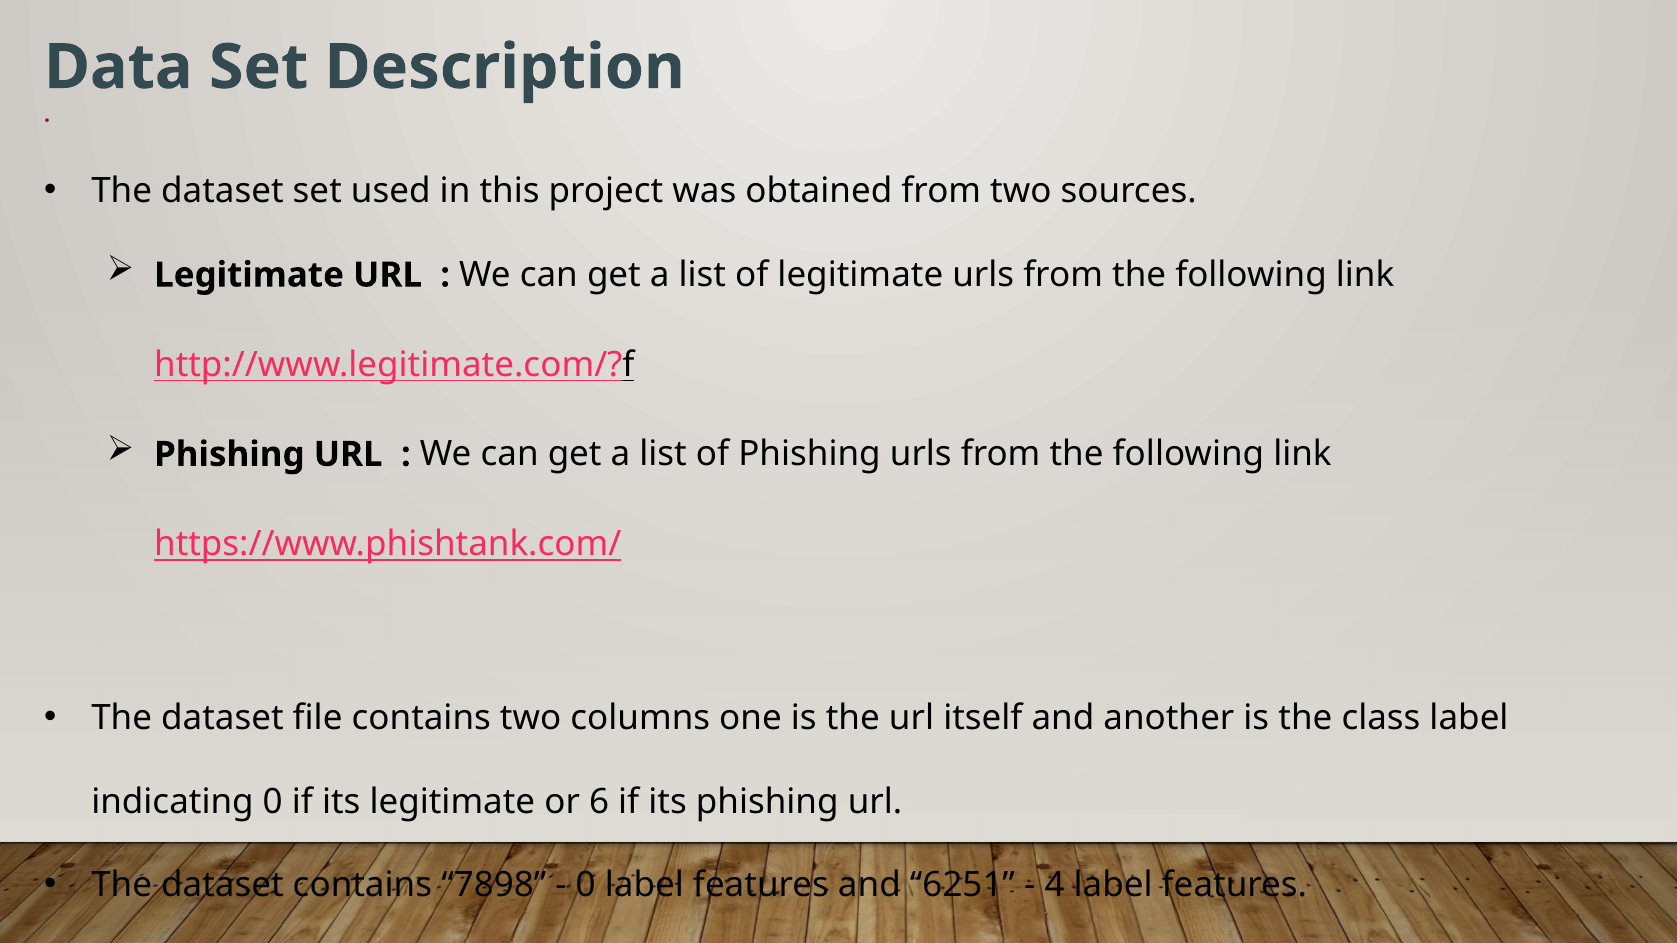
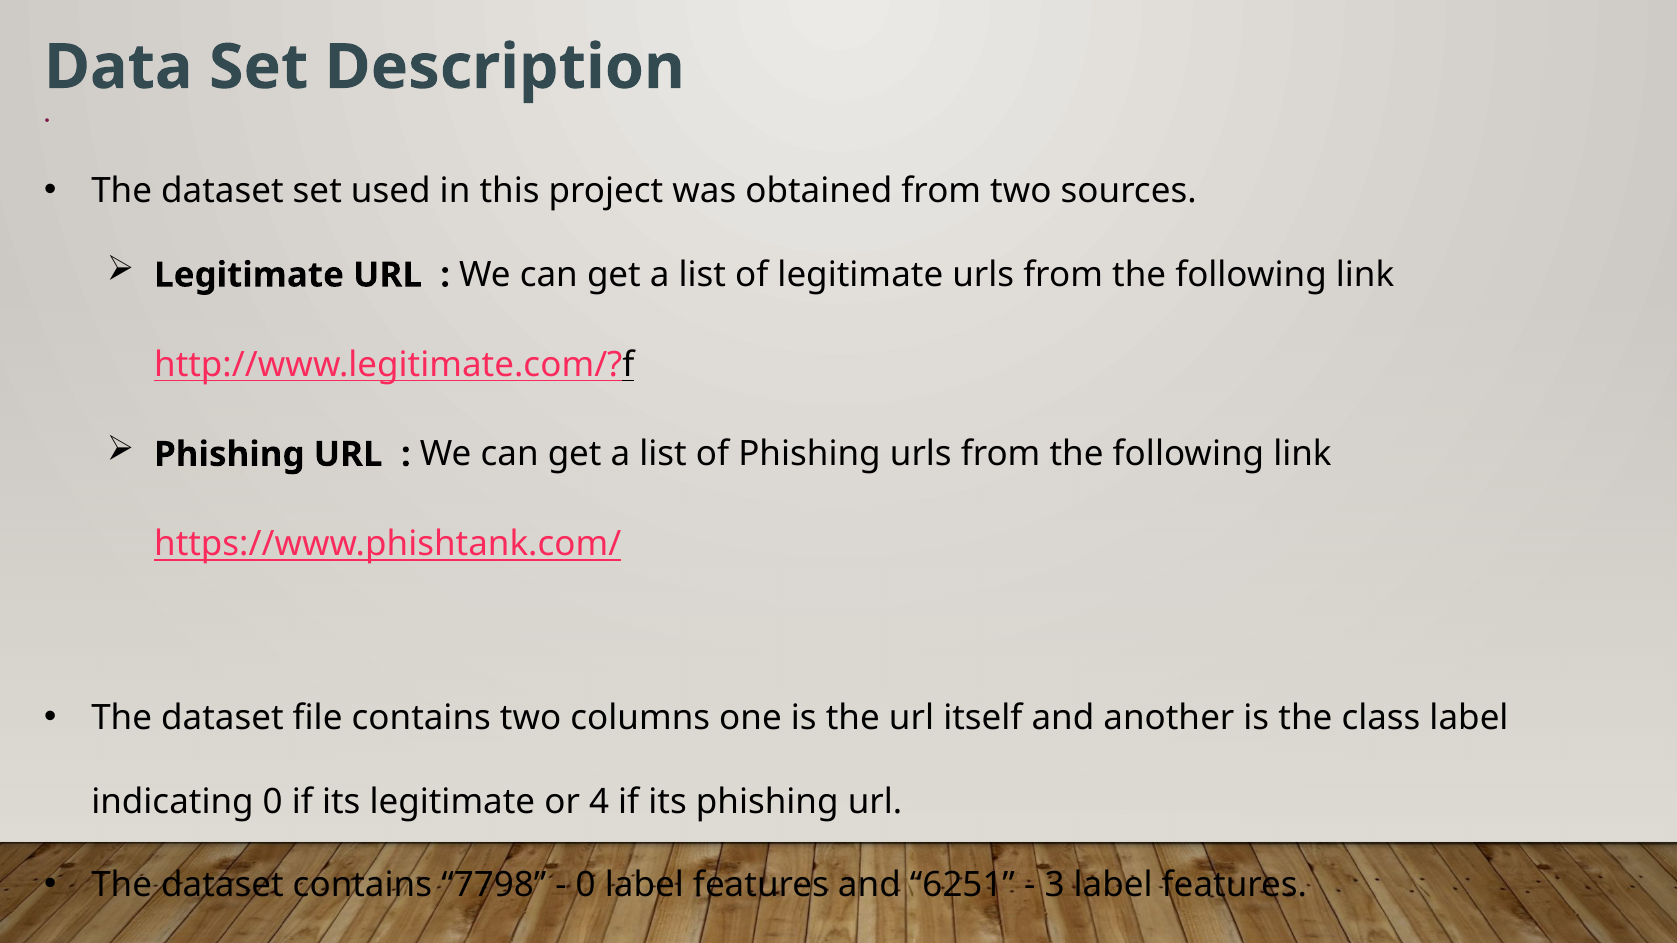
6: 6 -> 4
7898: 7898 -> 7798
4: 4 -> 3
